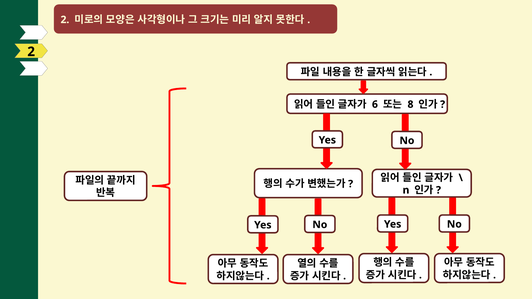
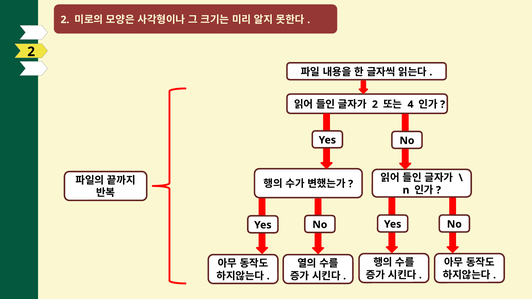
6 at (375, 104): 6 -> 2
8: 8 -> 4
